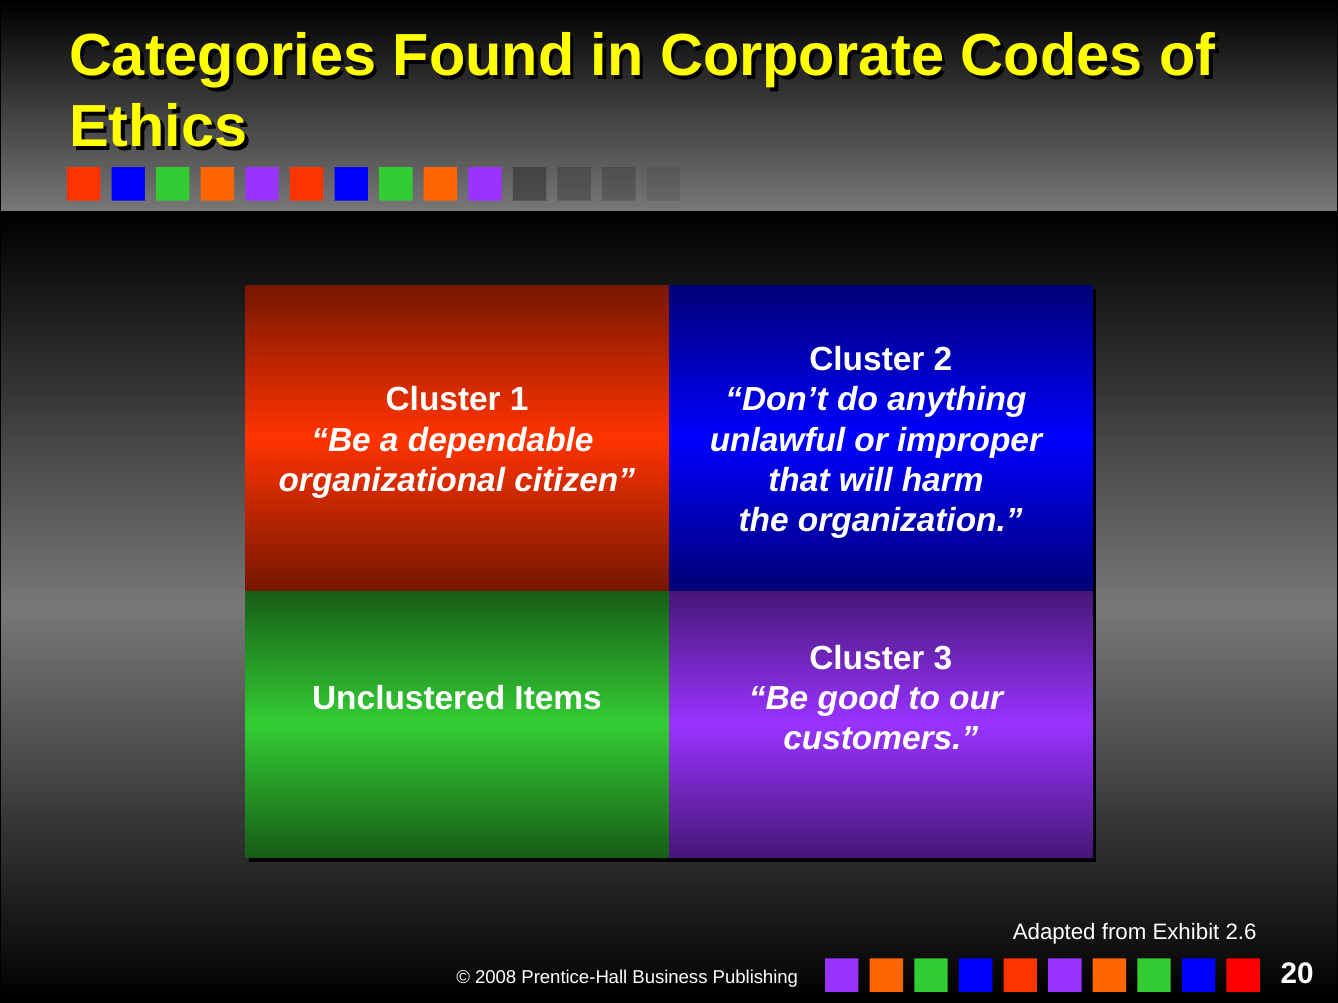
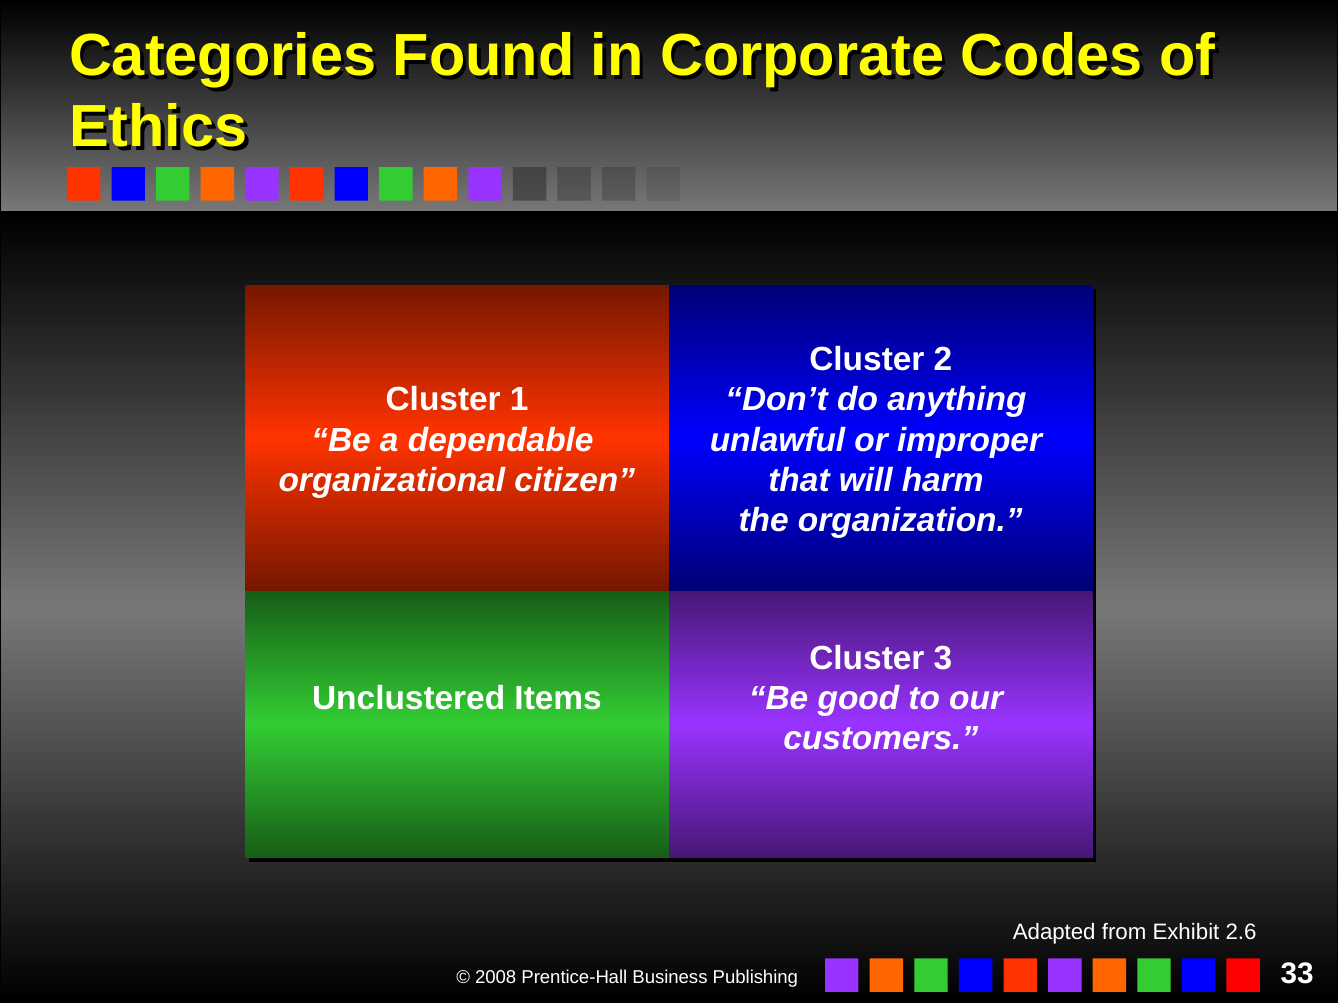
20: 20 -> 33
